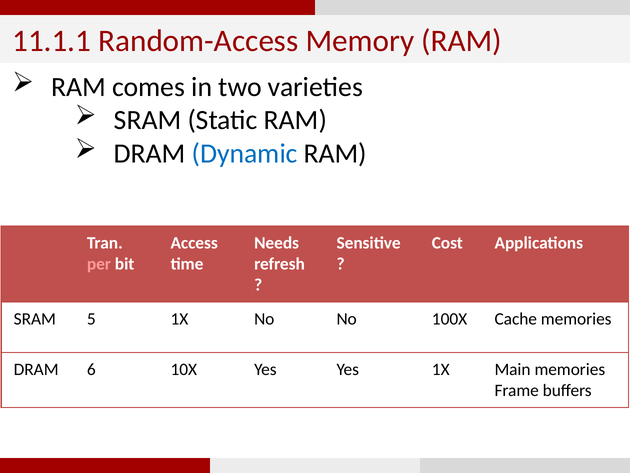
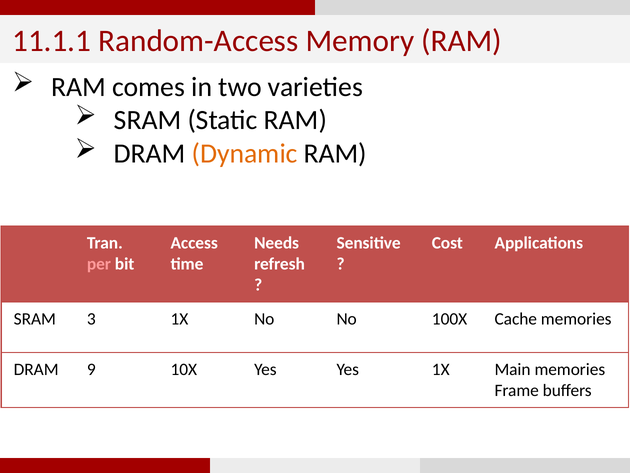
Dynamic colour: blue -> orange
5: 5 -> 3
6: 6 -> 9
